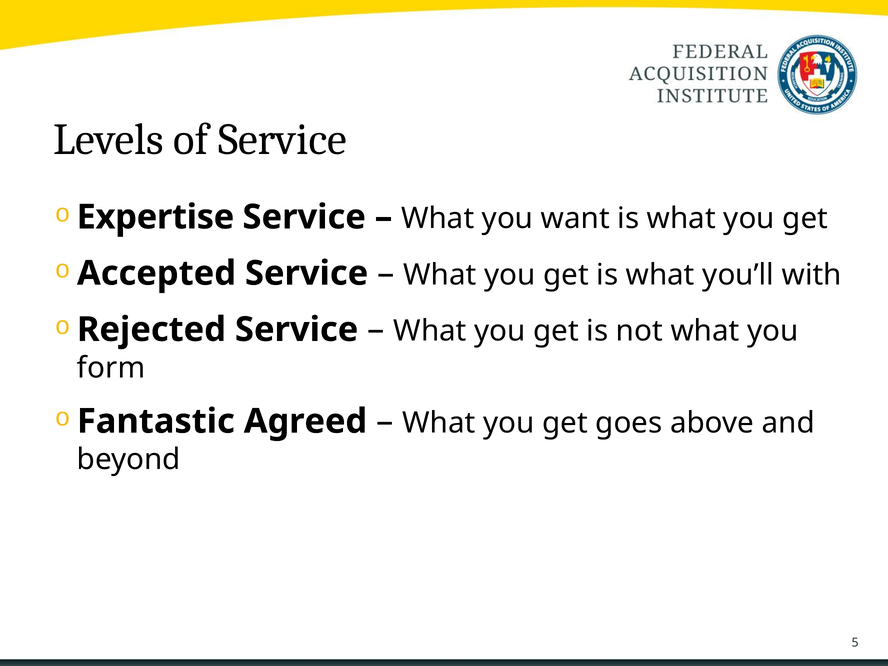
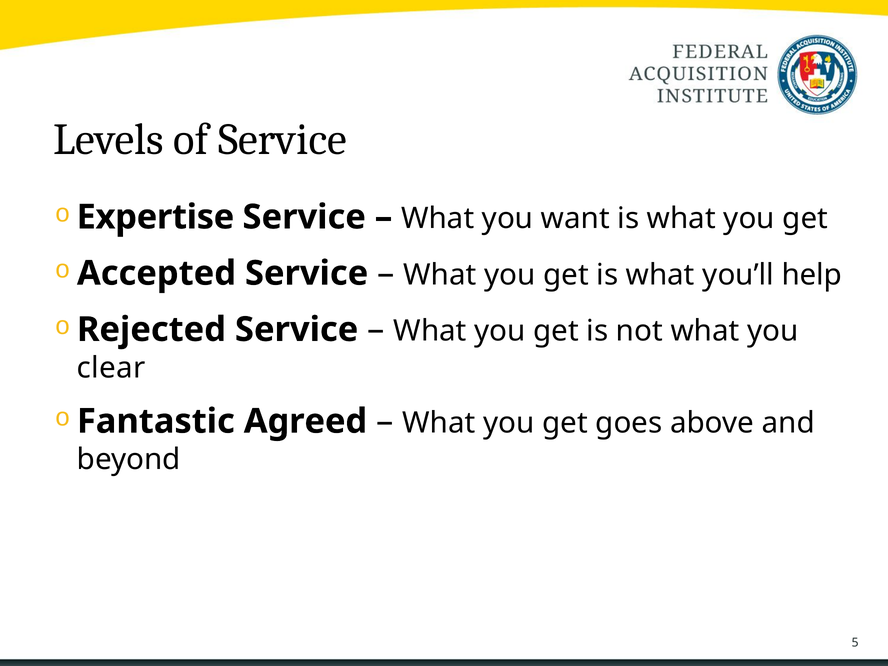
with: with -> help
form: form -> clear
